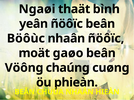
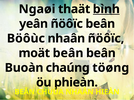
bình underline: none -> present
moät gaøo: gaøo -> beân
Vöông: Vöông -> Buoàn
cuøng: cuøng -> töøng
